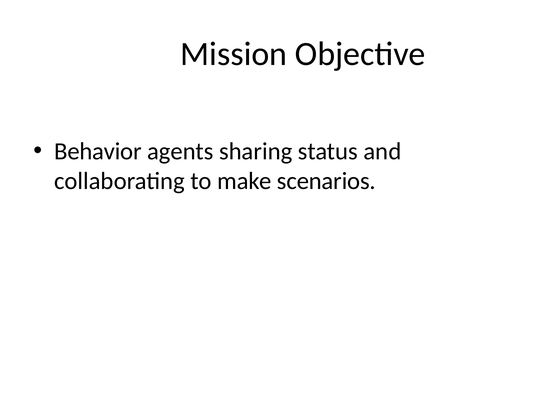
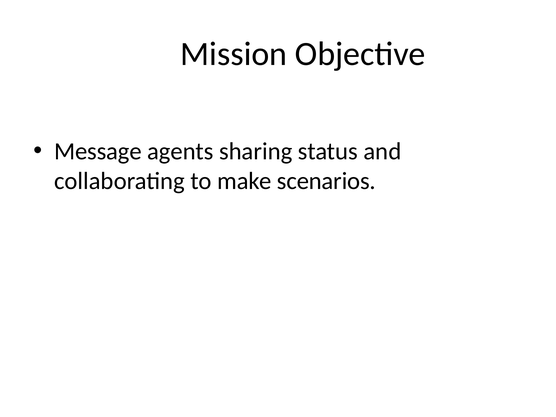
Behavior: Behavior -> Message
